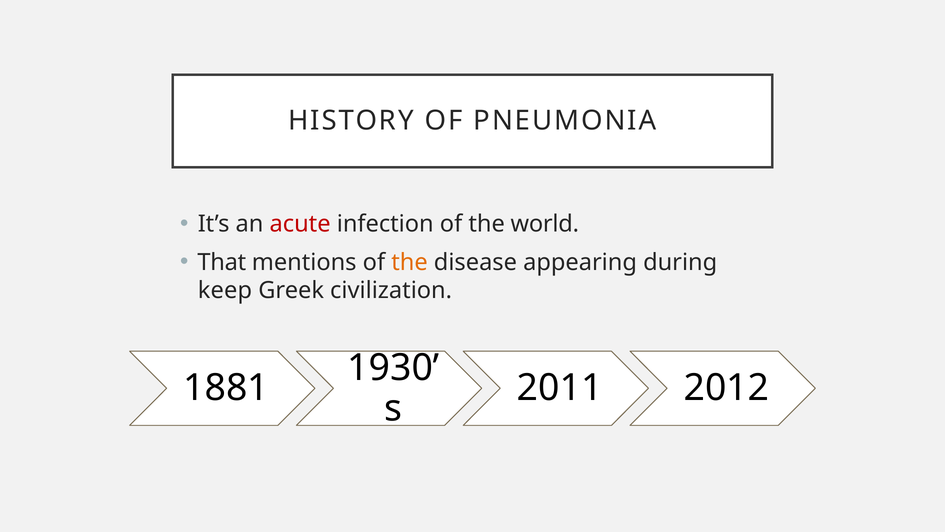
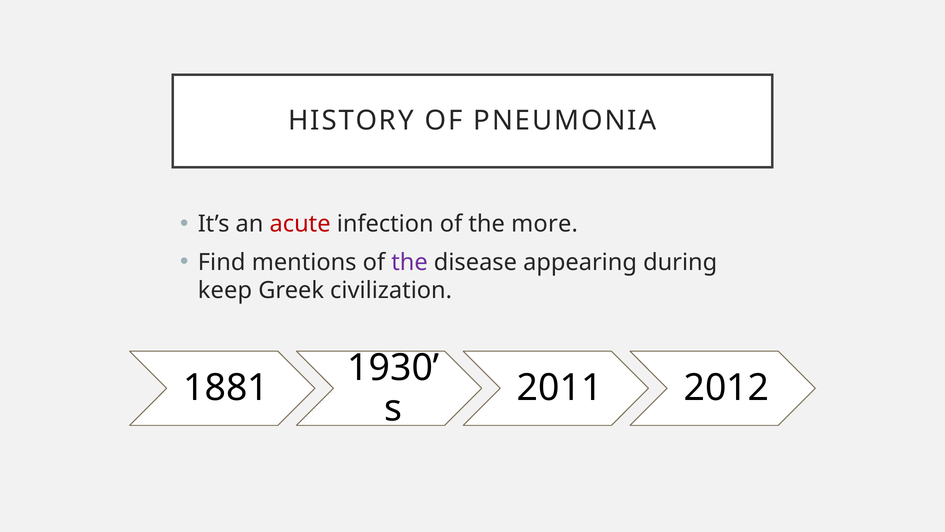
world: world -> more
That: That -> Find
the at (410, 262) colour: orange -> purple
